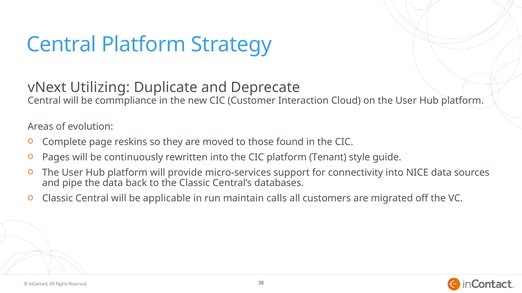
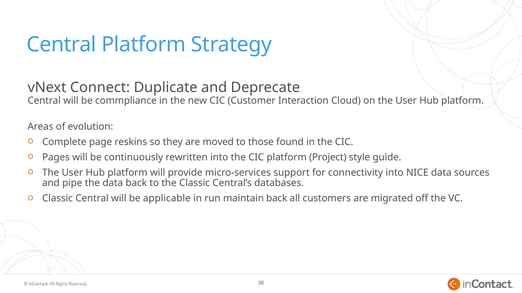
Utilizing: Utilizing -> Connect
Tenant: Tenant -> Project
maintain calls: calls -> back
